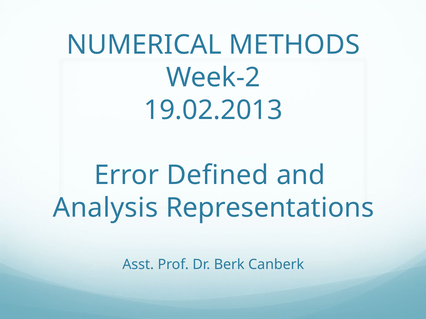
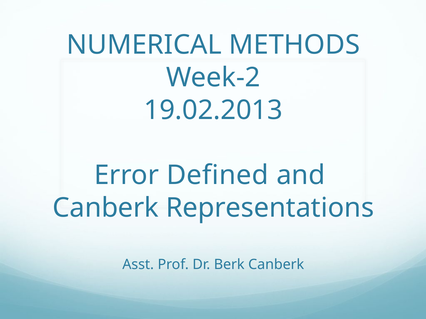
Analysis at (105, 208): Analysis -> Canberk
